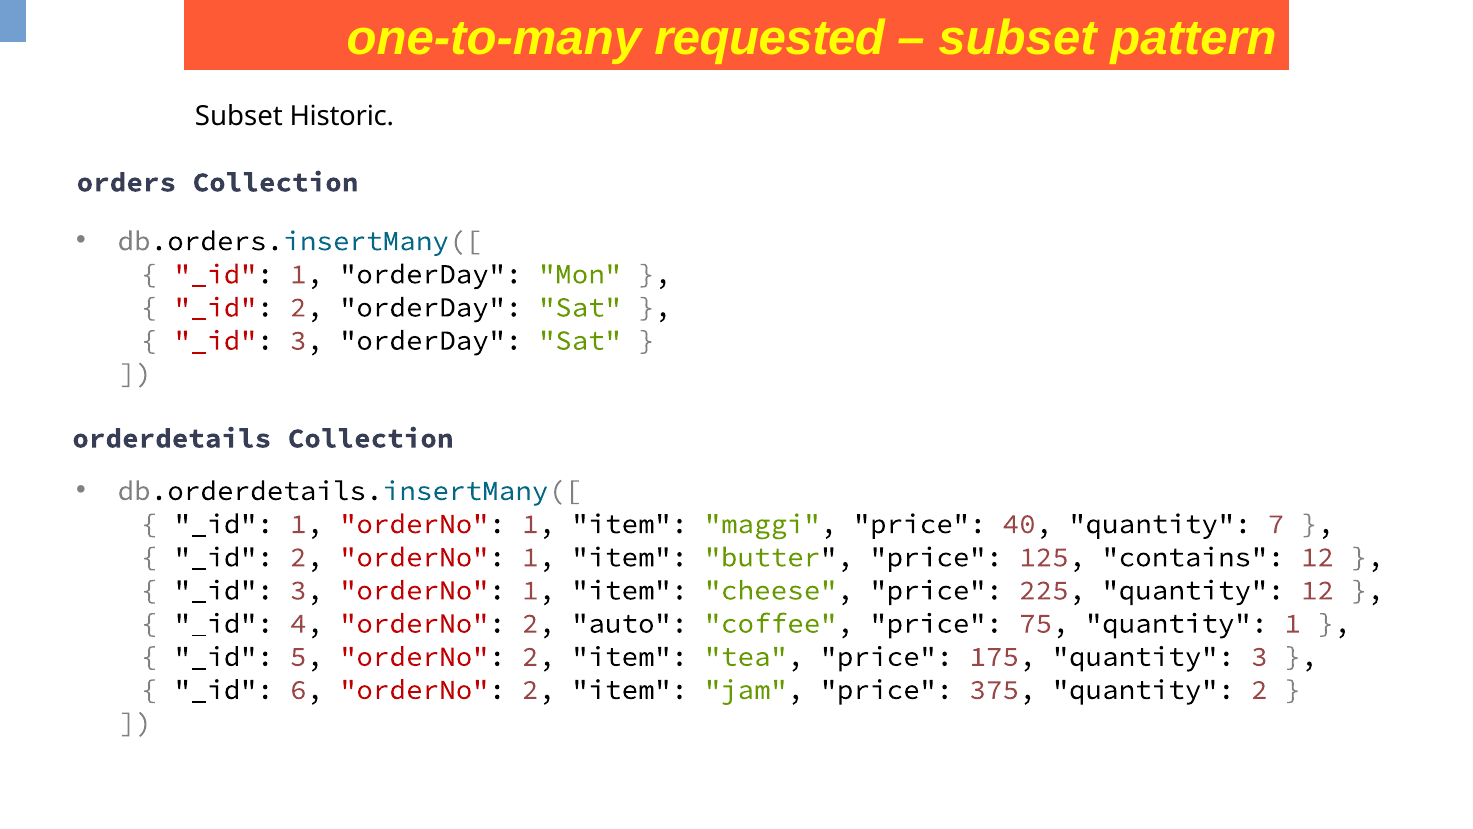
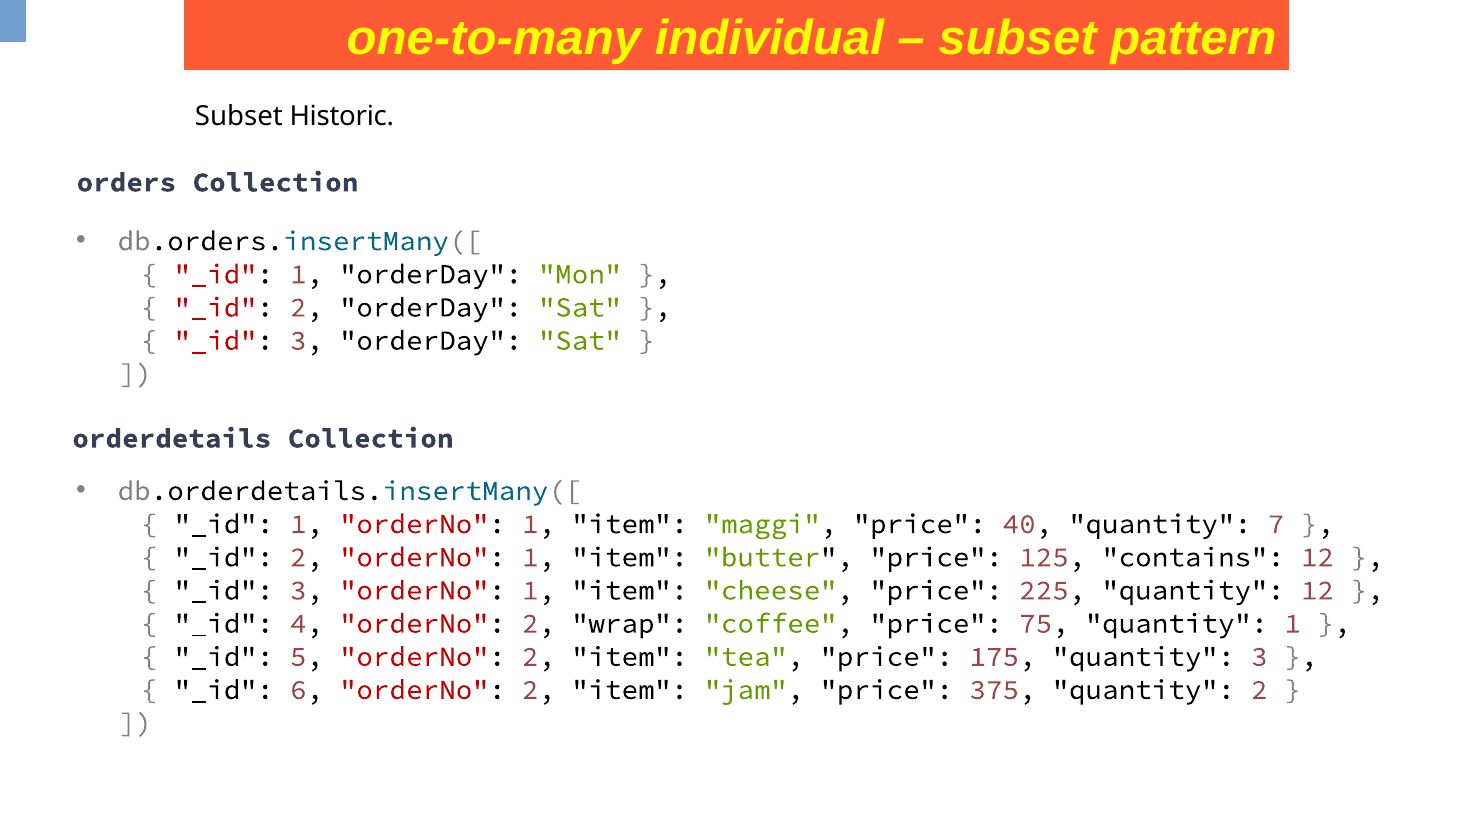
requested: requested -> individual
auto: auto -> wrap
